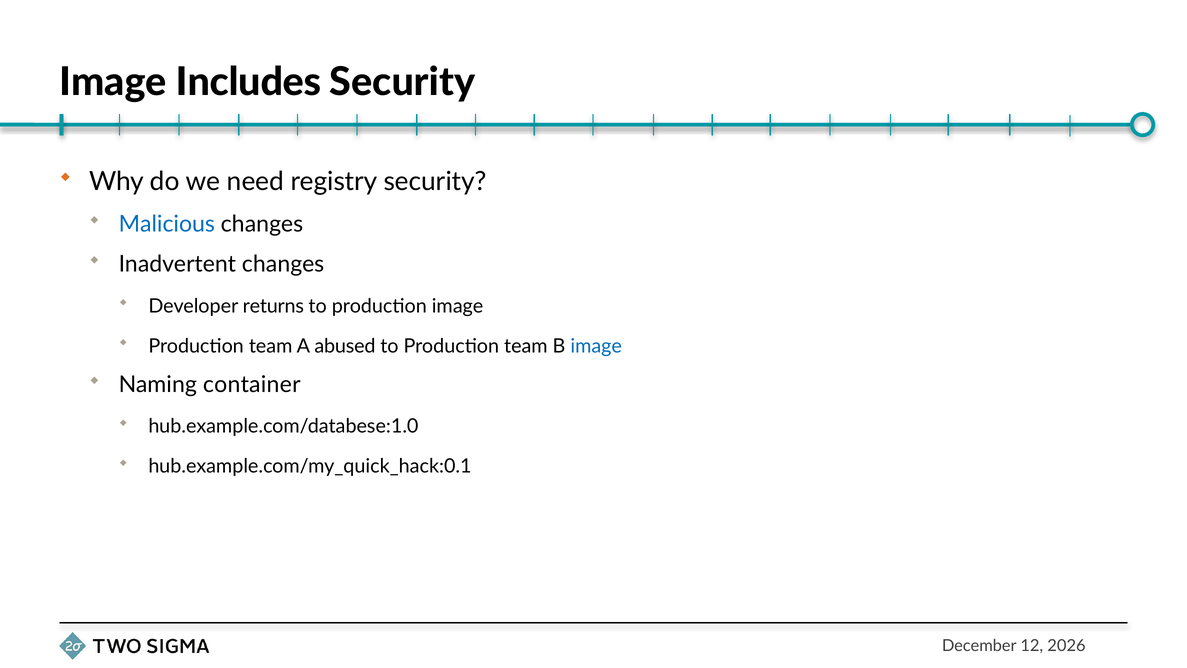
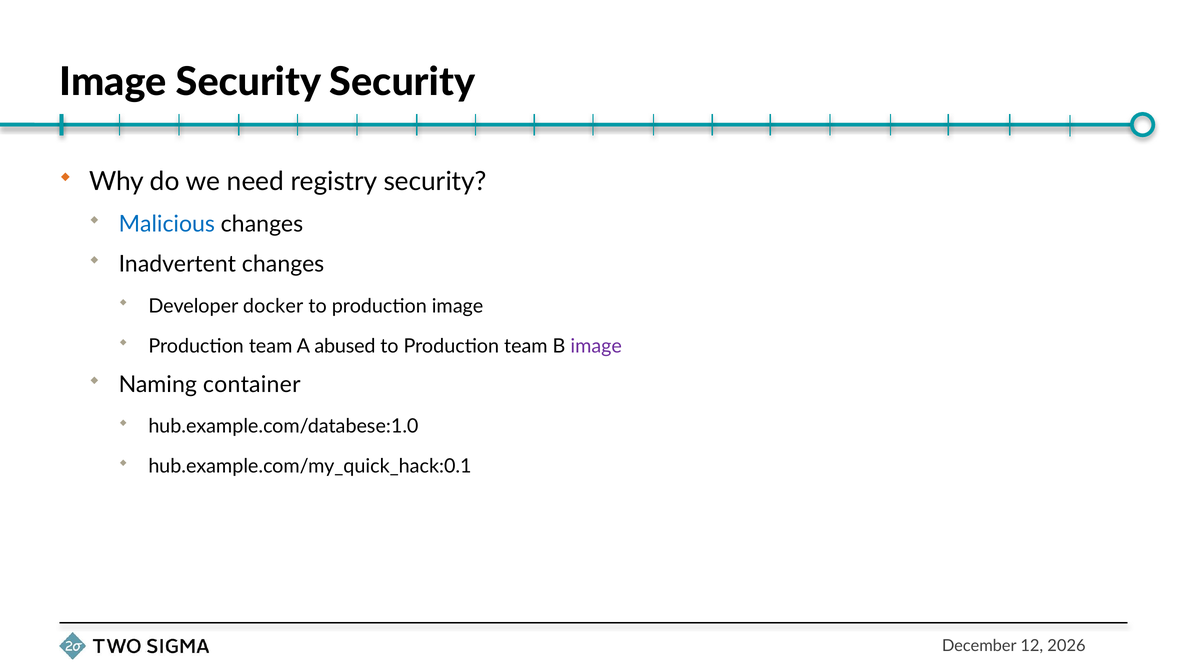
Image Includes: Includes -> Security
returns: returns -> docker
image at (596, 346) colour: blue -> purple
